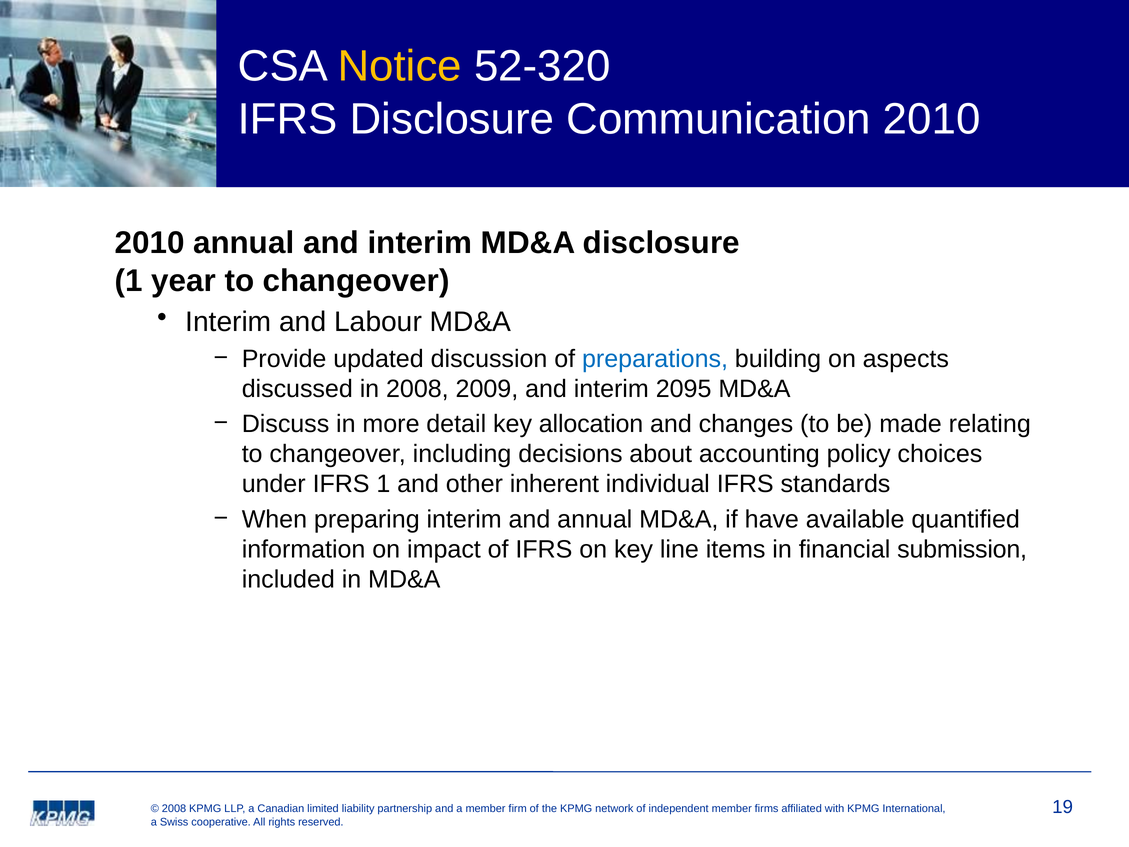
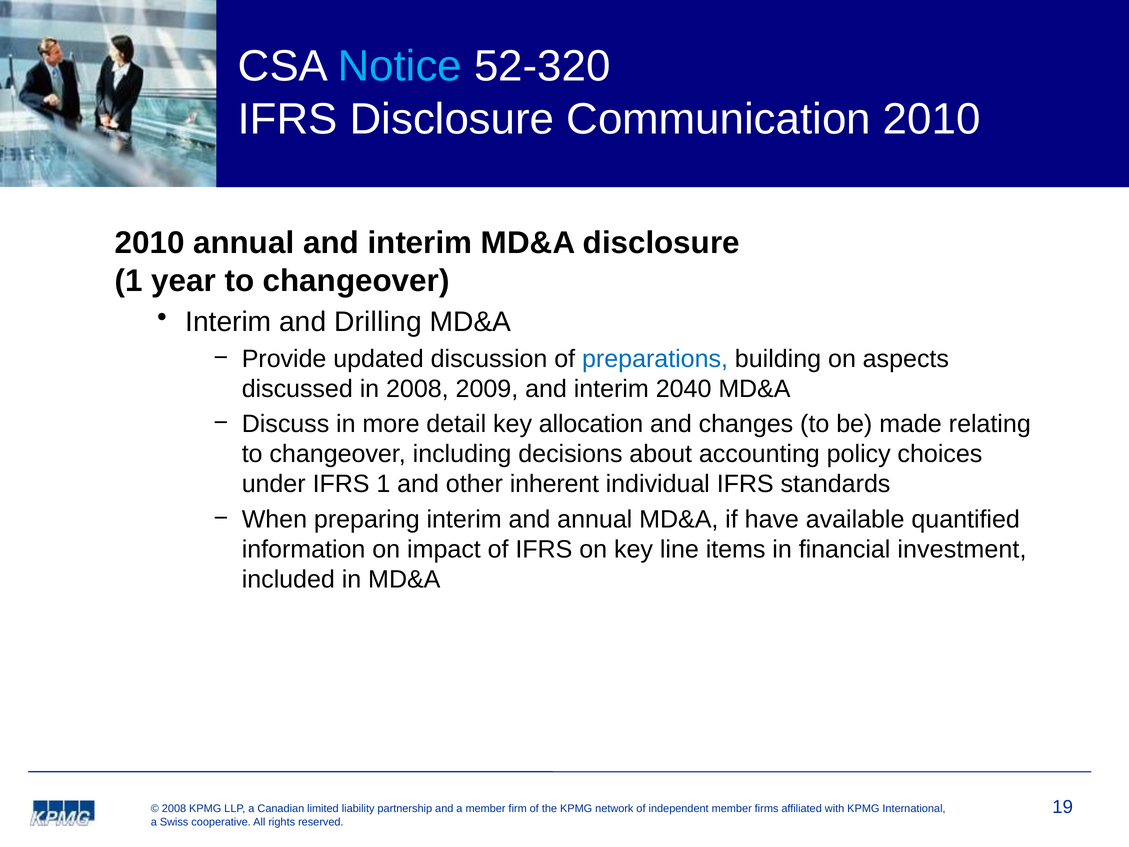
Notice colour: yellow -> light blue
Labour: Labour -> Drilling
2095: 2095 -> 2040
submission: submission -> investment
